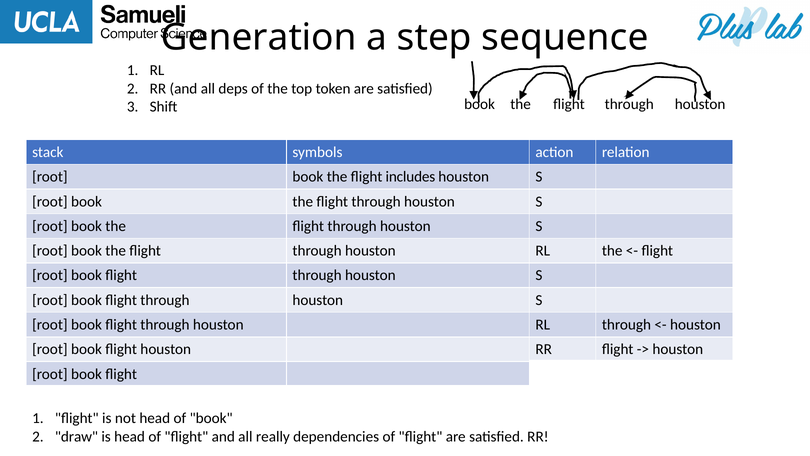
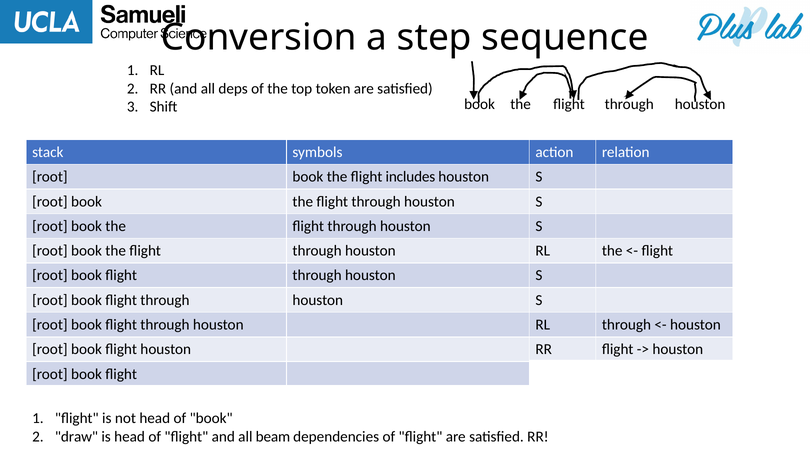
Generation: Generation -> Conversion
really: really -> beam
